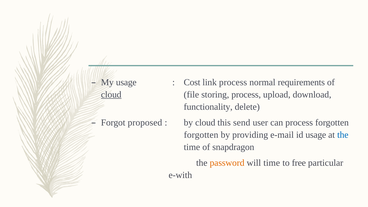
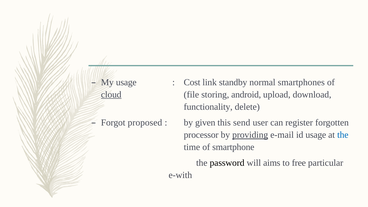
link process: process -> standby
requirements: requirements -> smartphones
storing process: process -> android
by cloud: cloud -> given
can process: process -> register
forgotten at (201, 135): forgotten -> processor
providing underline: none -> present
snapdragon: snapdragon -> smartphone
password colour: orange -> black
will time: time -> aims
